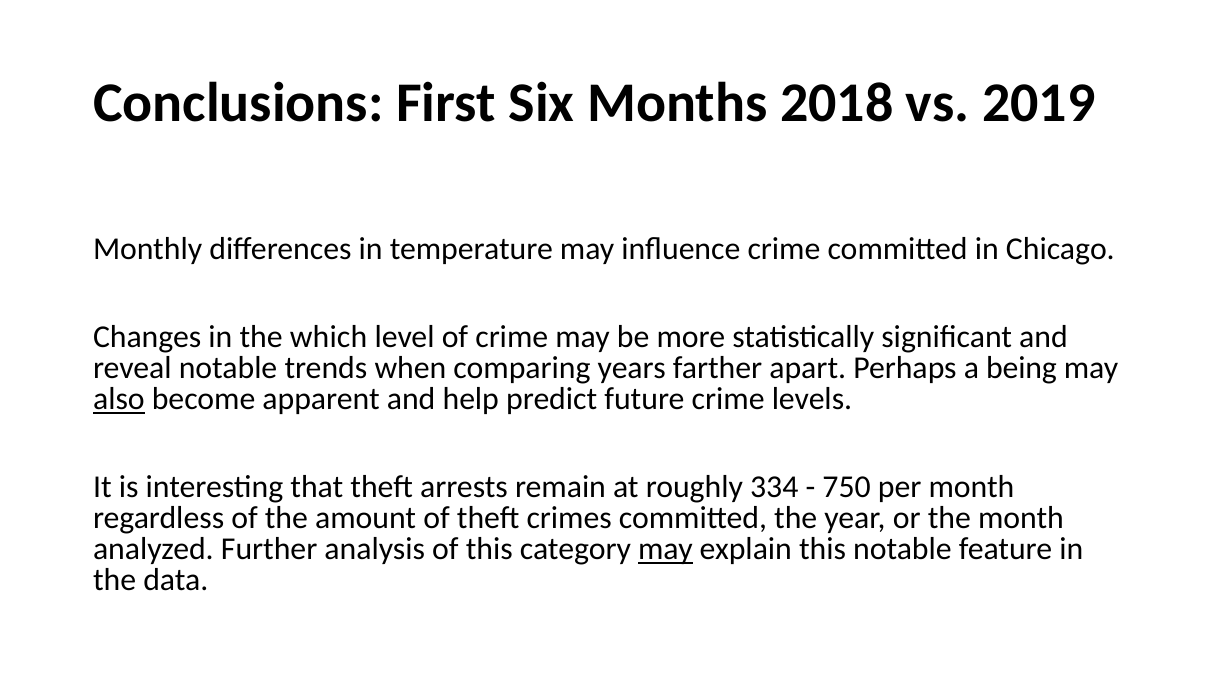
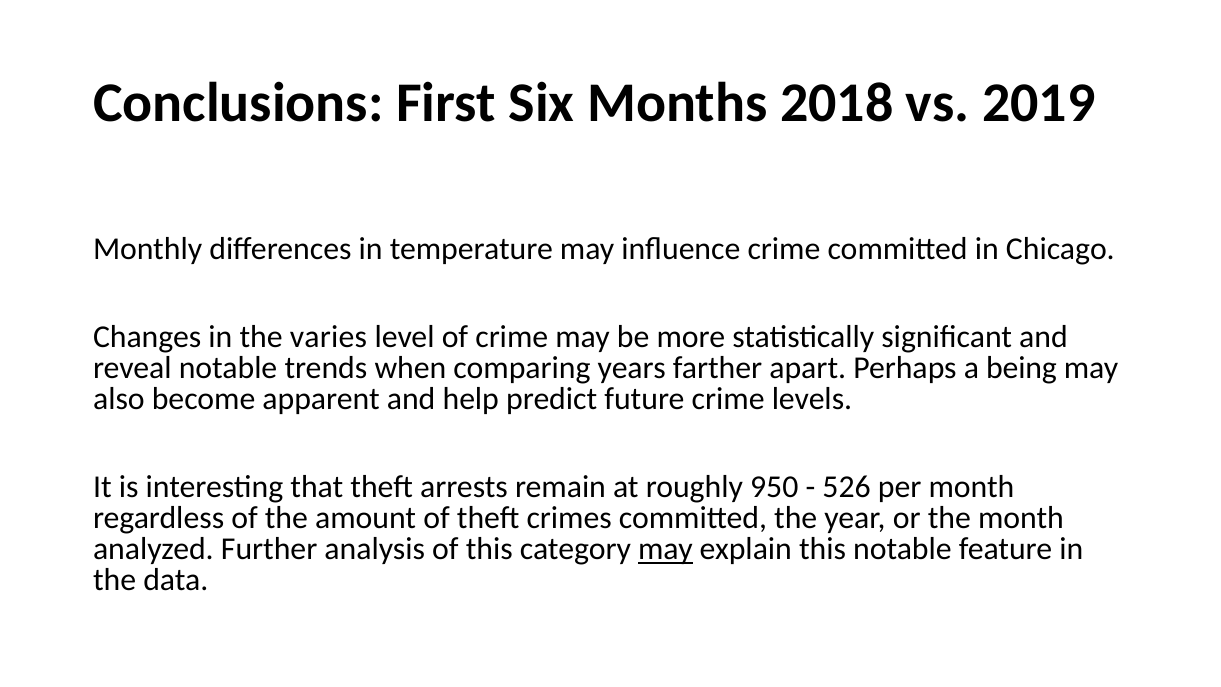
which: which -> varies
also underline: present -> none
334: 334 -> 950
750: 750 -> 526
